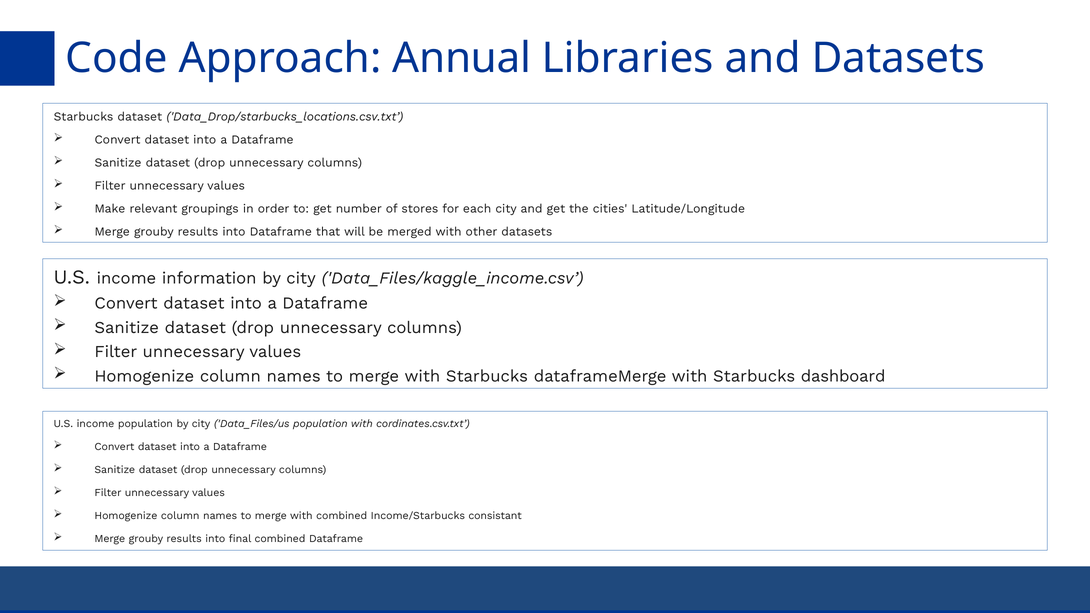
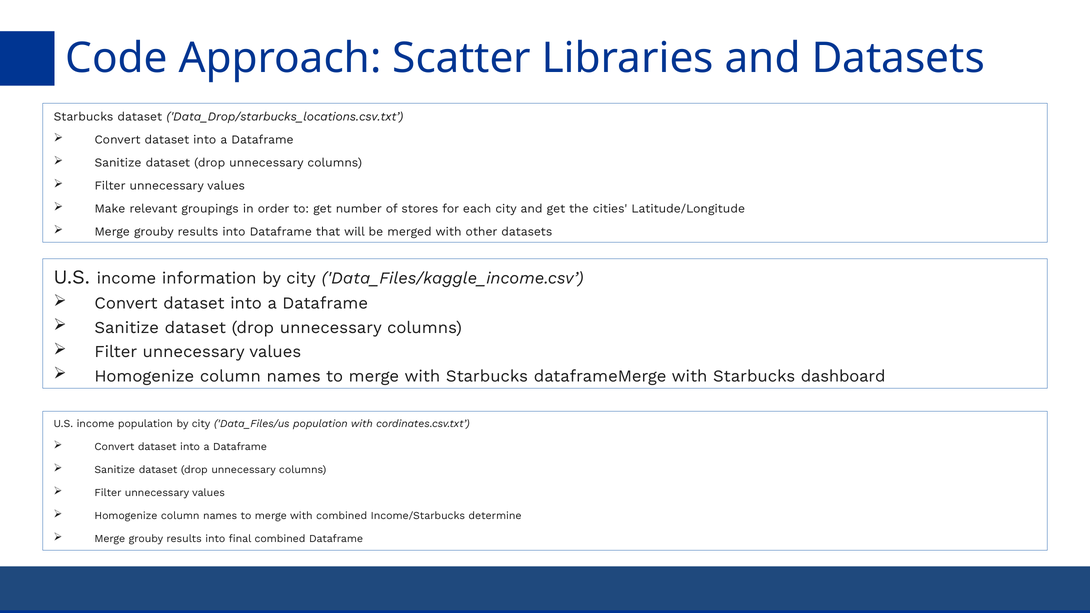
Annual: Annual -> Scatter
consistant: consistant -> determine
